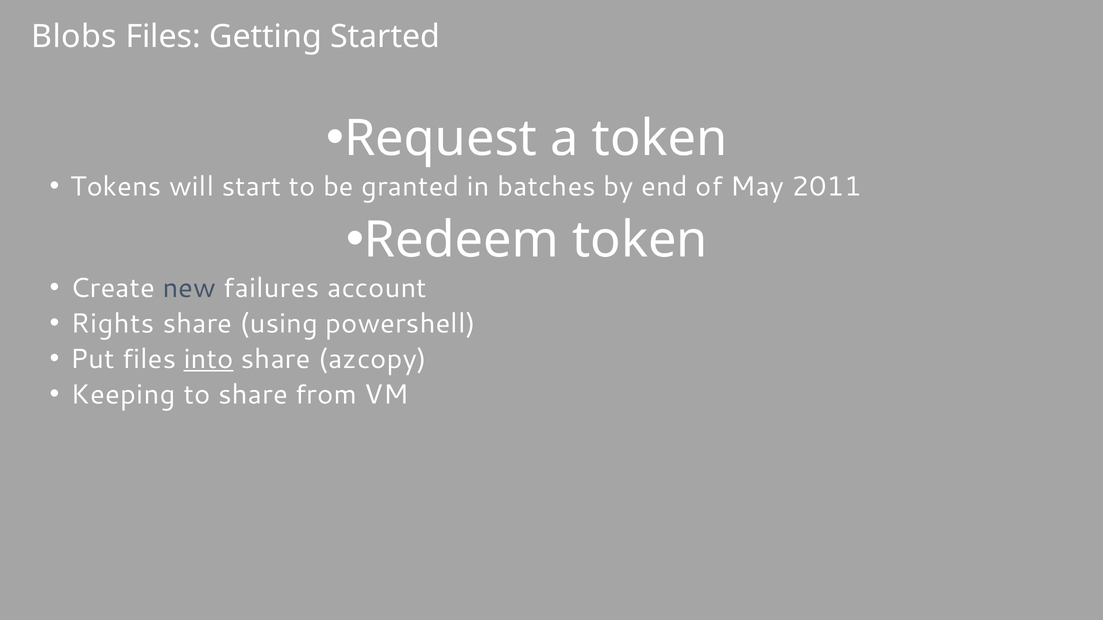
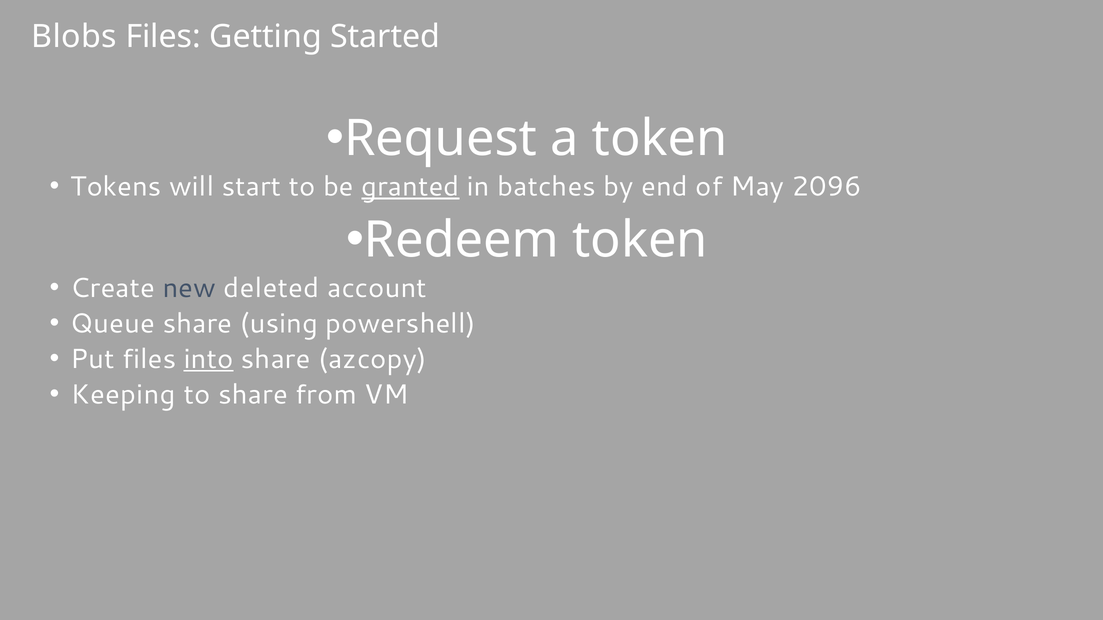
granted underline: none -> present
2011: 2011 -> 2096
failures: failures -> deleted
Rights: Rights -> Queue
